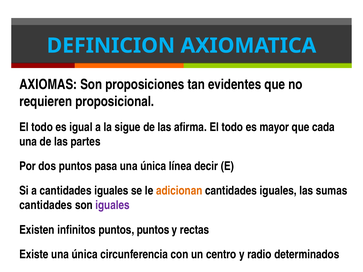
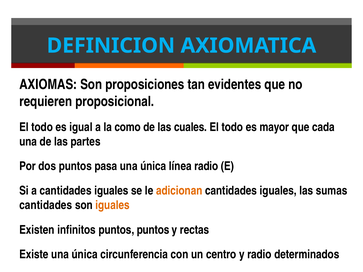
sigue: sigue -> como
afirma: afirma -> cuales
línea decir: decir -> radio
iguales at (113, 205) colour: purple -> orange
